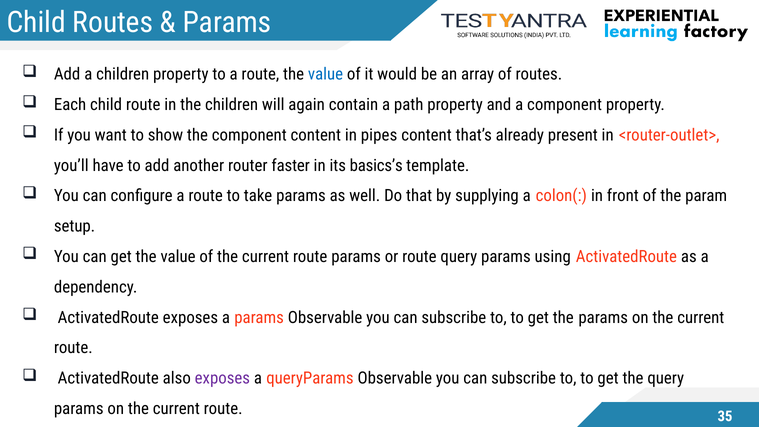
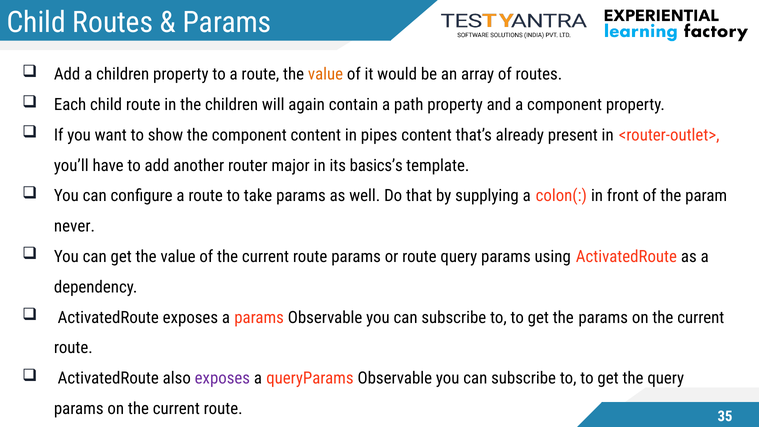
value at (325, 74) colour: blue -> orange
faster: faster -> major
setup: setup -> never
